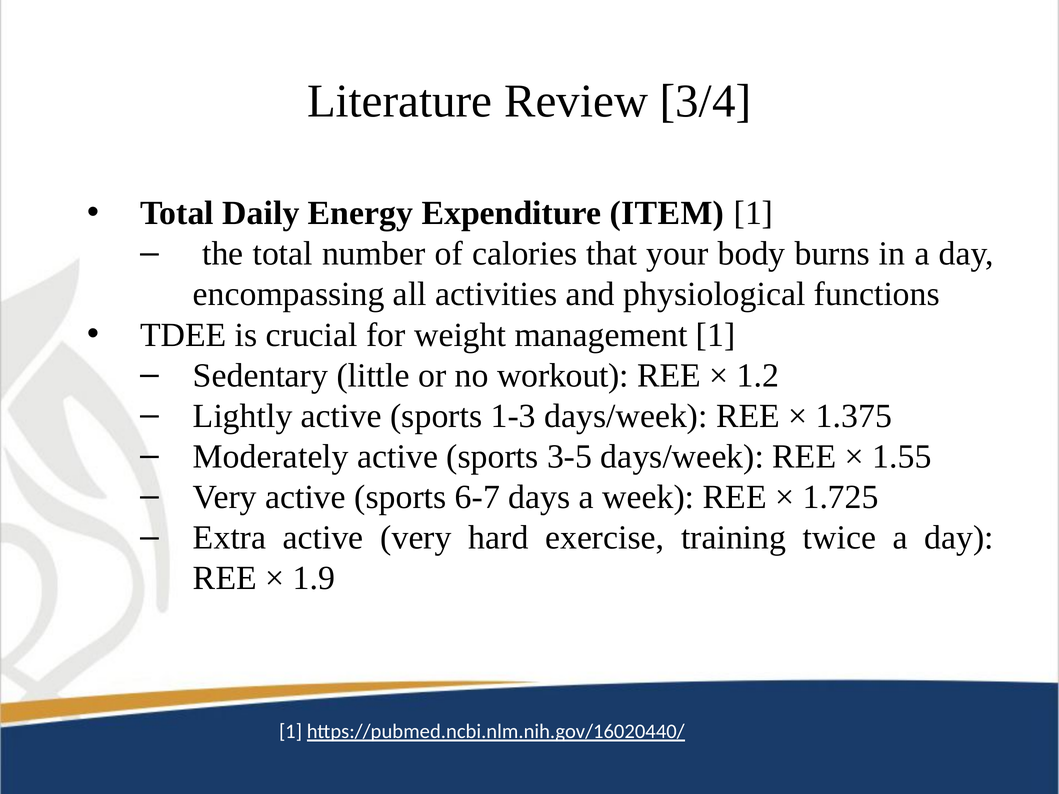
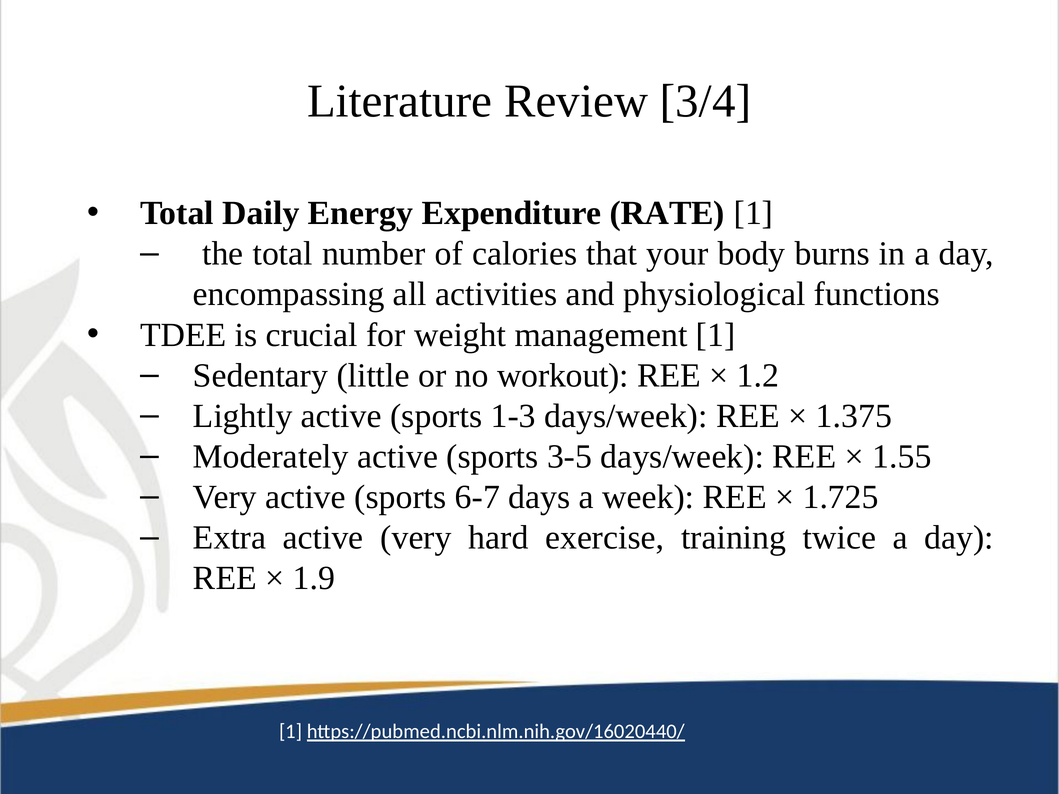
ITEM: ITEM -> RATE
